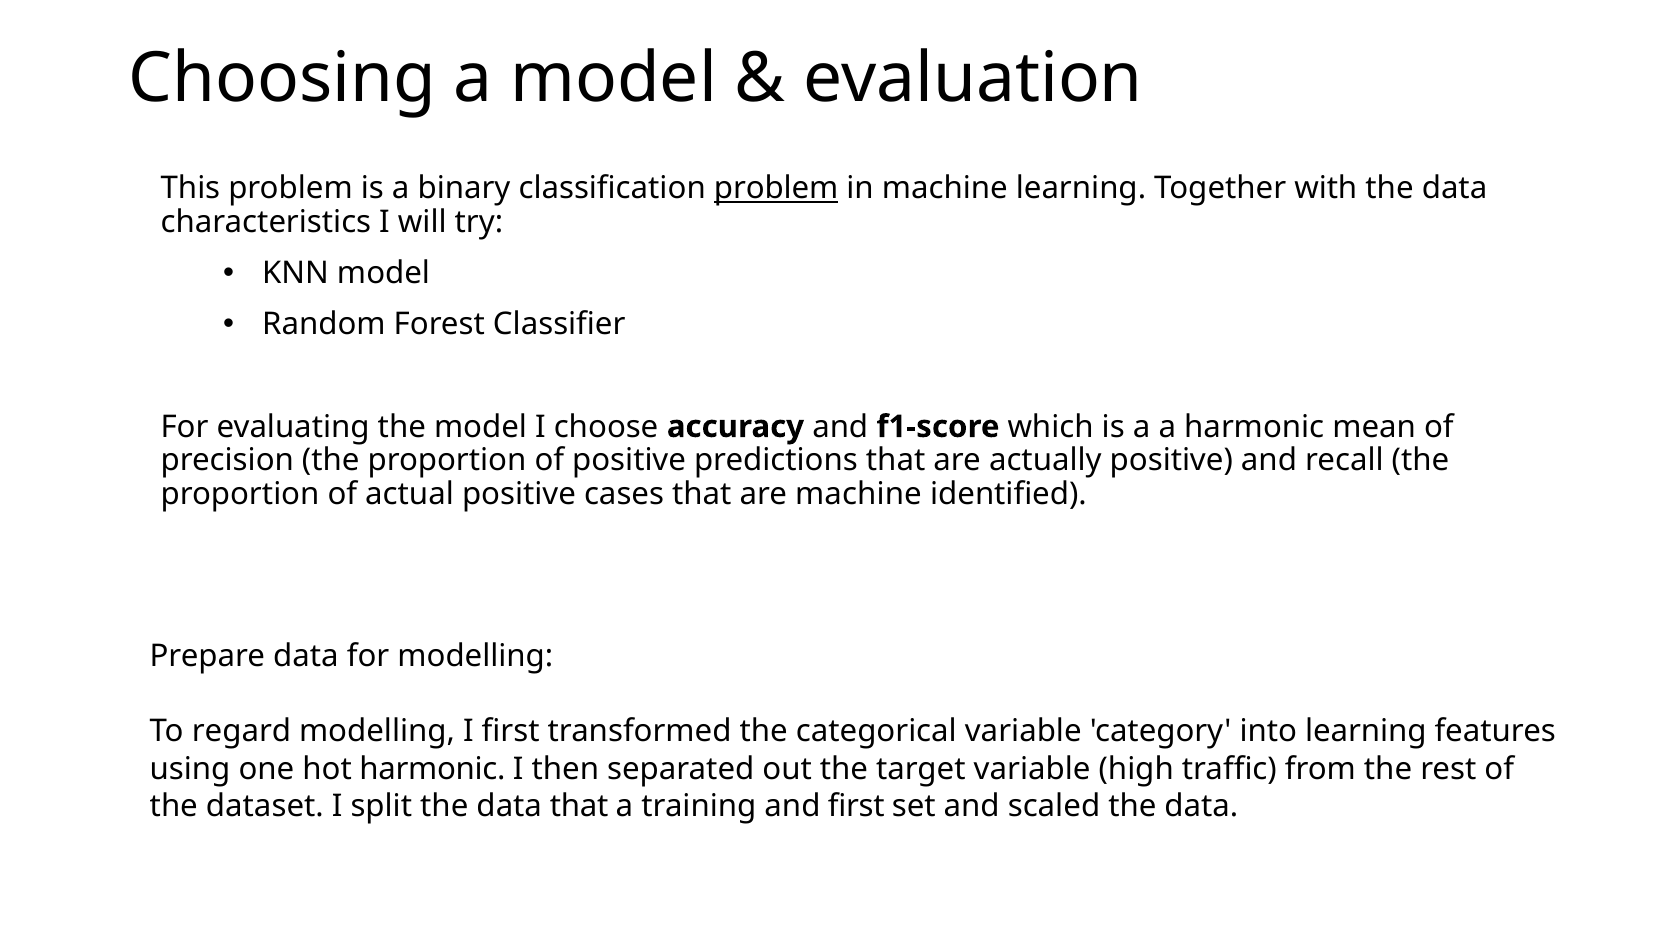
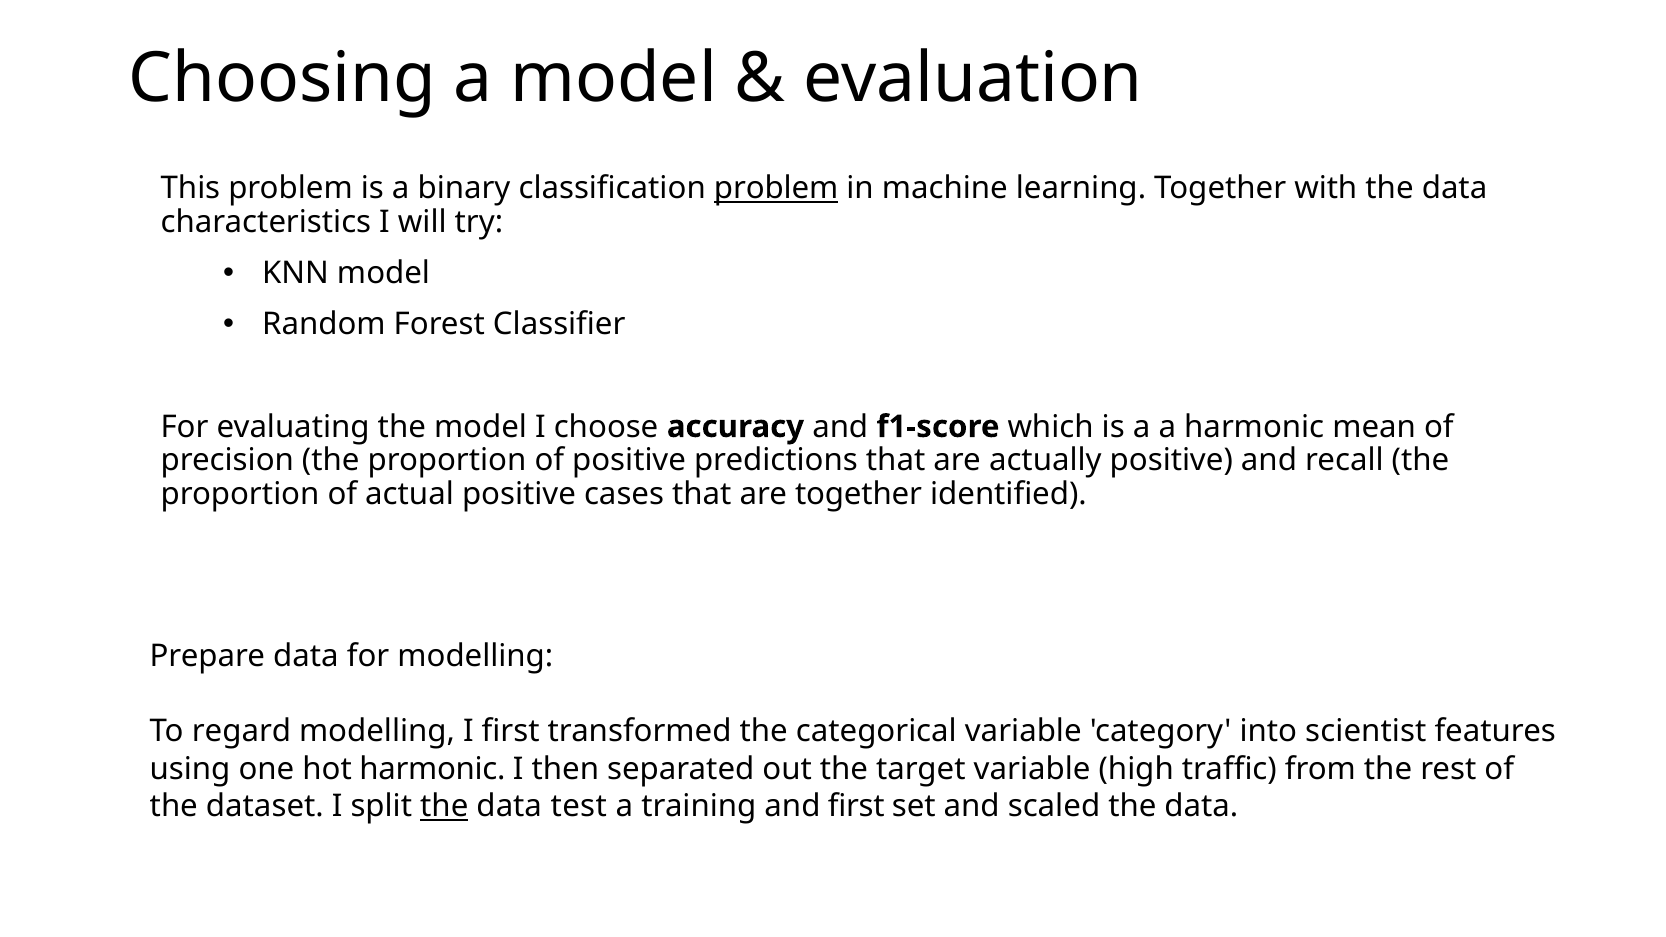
are machine: machine -> together
into learning: learning -> scientist
the at (444, 807) underline: none -> present
data that: that -> test
